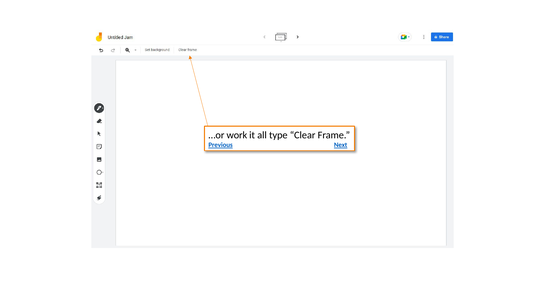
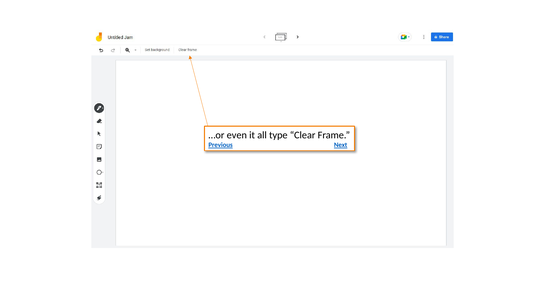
work: work -> even
